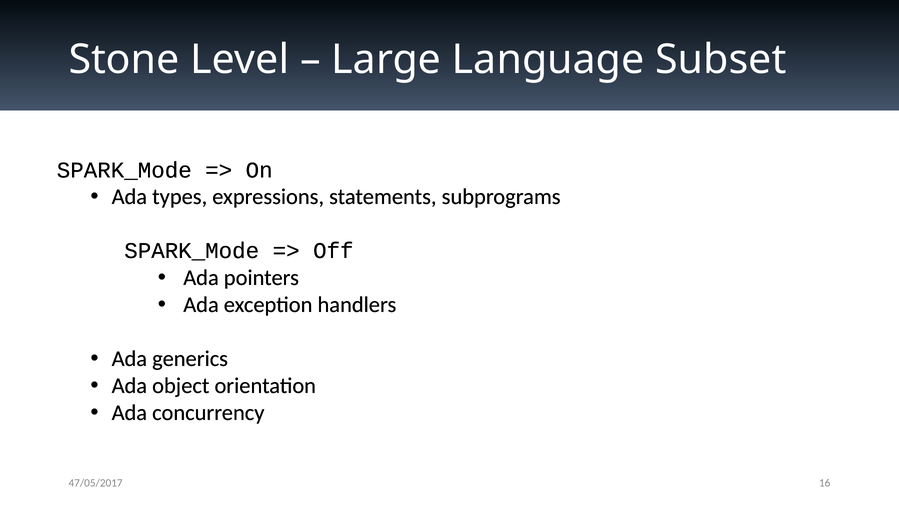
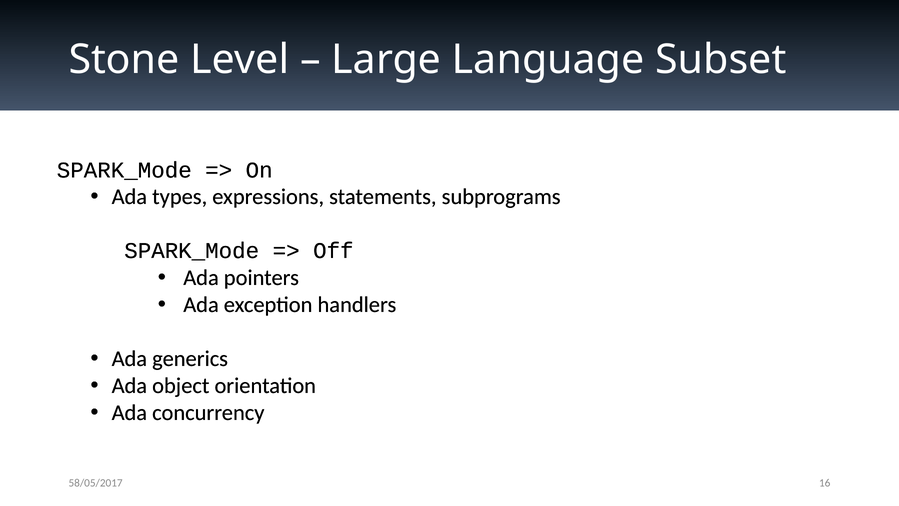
47/05/2017: 47/05/2017 -> 58/05/2017
